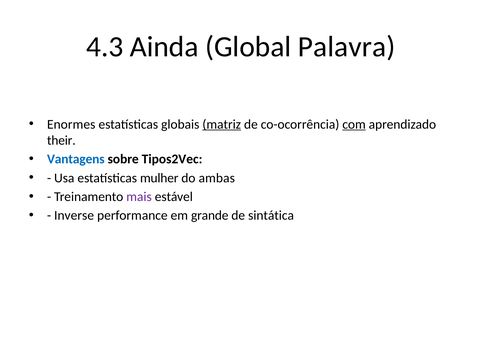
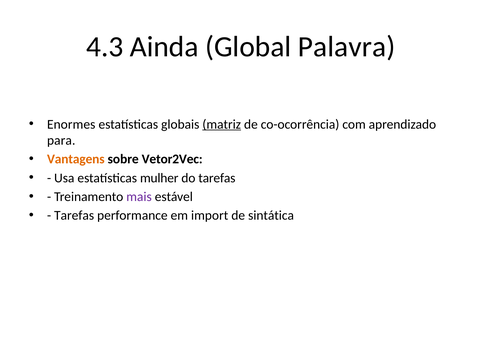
com underline: present -> none
their: their -> para
Vantagens colour: blue -> orange
Tipos2Vec: Tipos2Vec -> Vetor2Vec
do ambas: ambas -> tarefas
Inverse at (74, 215): Inverse -> Tarefas
grande: grande -> import
